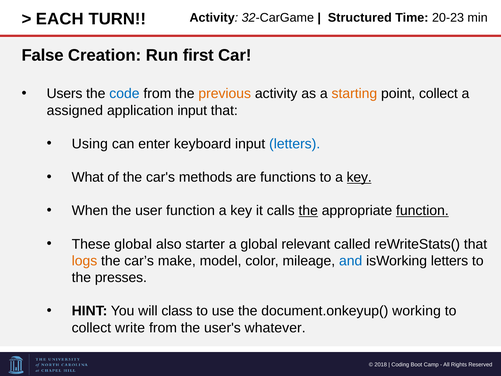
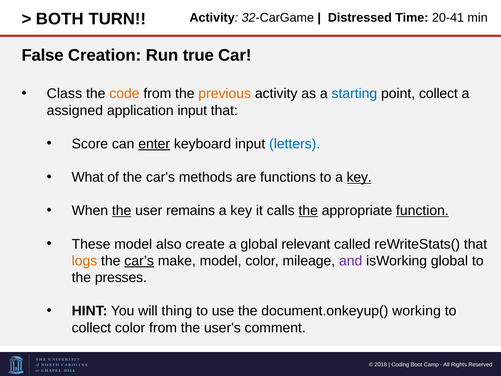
EACH: EACH -> BOTH
Structured: Structured -> Distressed
20-23: 20-23 -> 20-41
first: first -> true
Users: Users -> Class
code colour: blue -> orange
starting colour: orange -> blue
Using: Using -> Score
enter underline: none -> present
the at (122, 211) underline: none -> present
user function: function -> remains
These global: global -> model
starter: starter -> create
car’s underline: none -> present
and colour: blue -> purple
isWorking letters: letters -> global
class: class -> thing
collect write: write -> color
whatever: whatever -> comment
